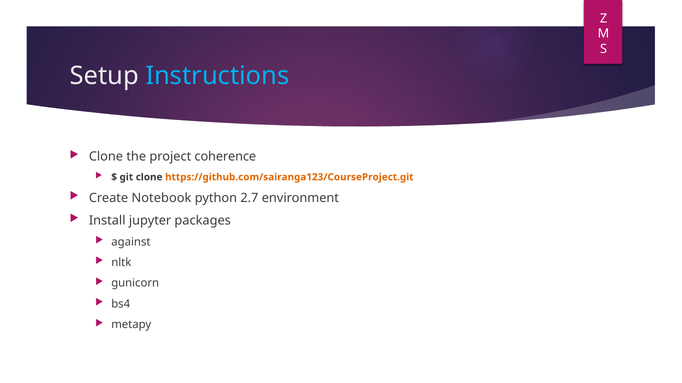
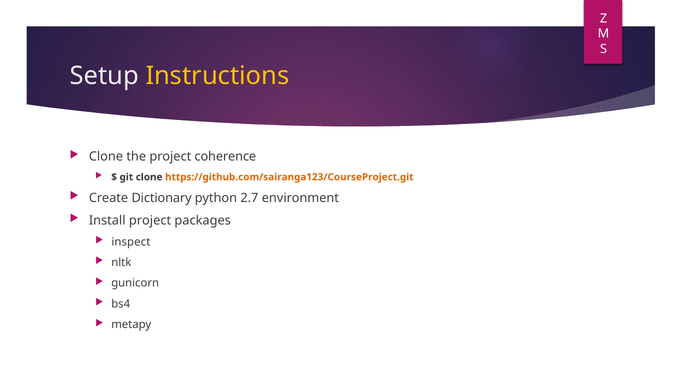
Instructions colour: light blue -> yellow
Notebook: Notebook -> Dictionary
Install jupyter: jupyter -> project
against: against -> inspect
